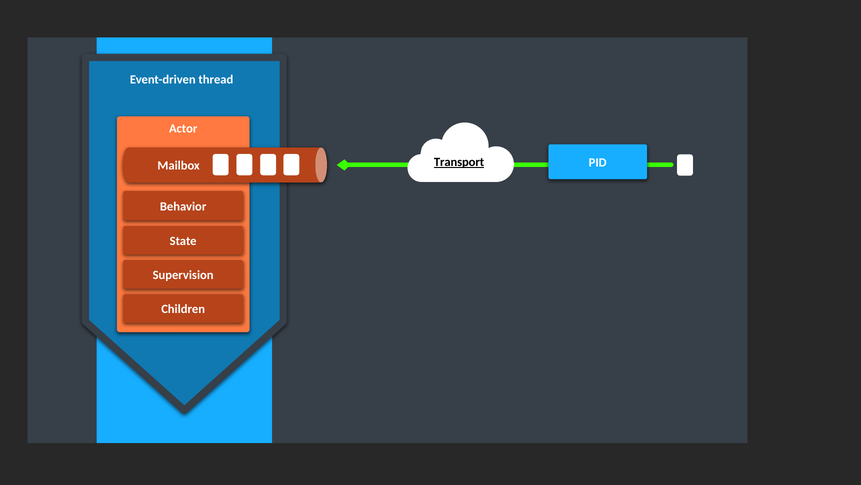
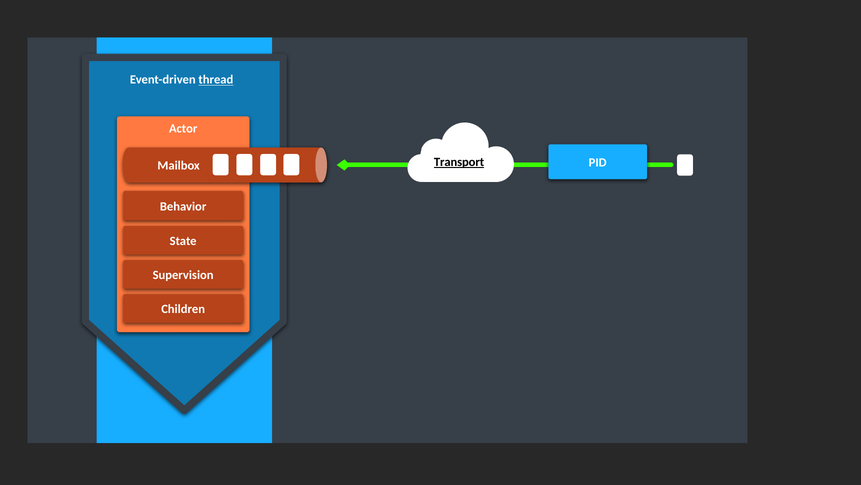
thread underline: none -> present
